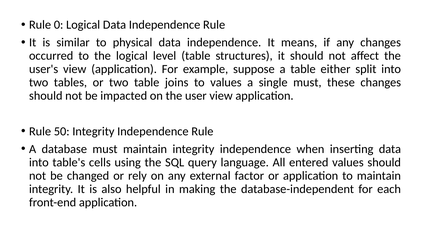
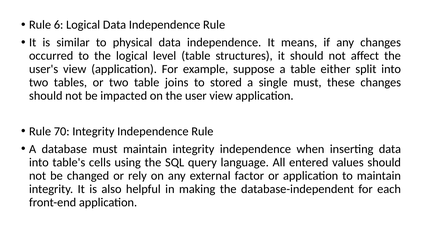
0: 0 -> 6
to values: values -> stored
50: 50 -> 70
